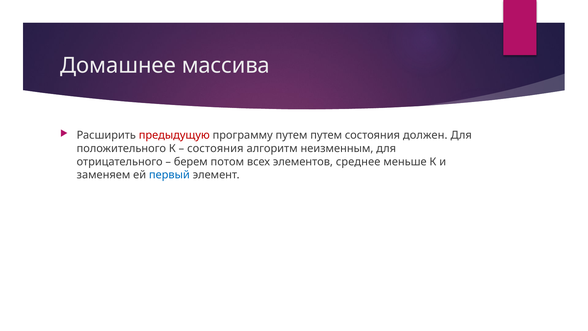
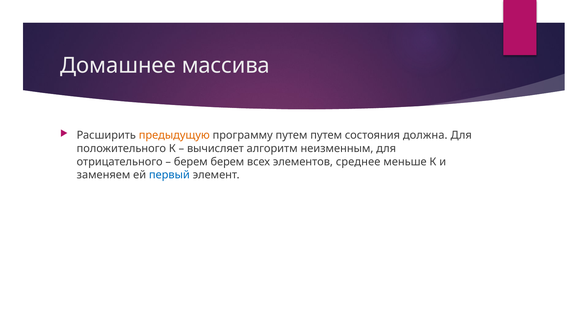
предыдущую colour: red -> orange
должен: должен -> должна
состояния at (215, 148): состояния -> вычисляет
берем потом: потом -> берем
